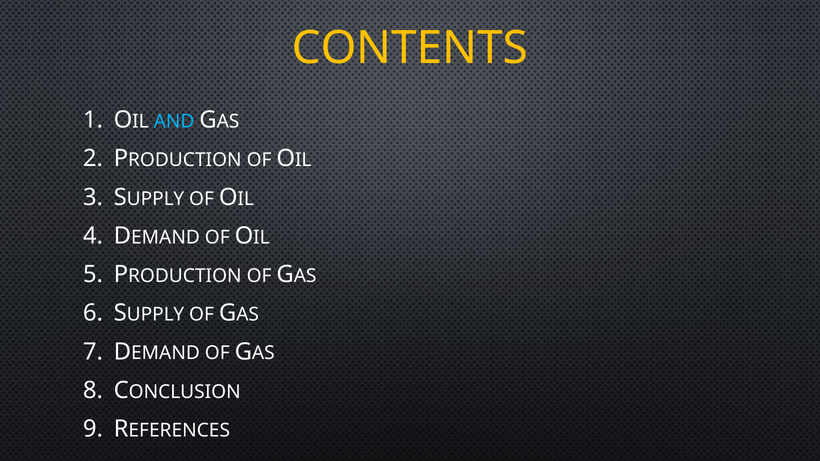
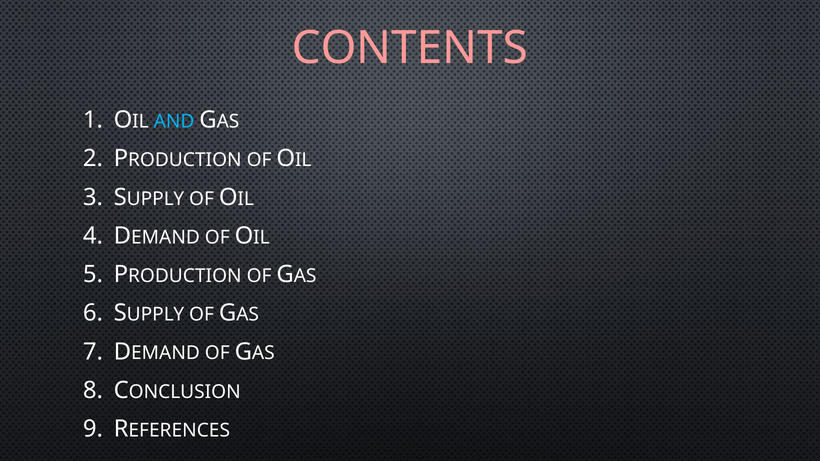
CONTENTS colour: yellow -> pink
